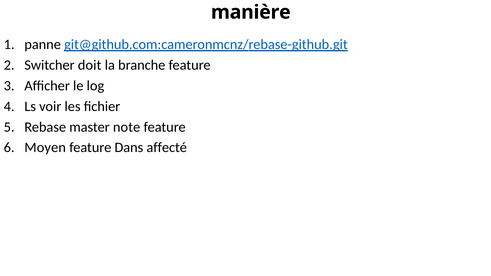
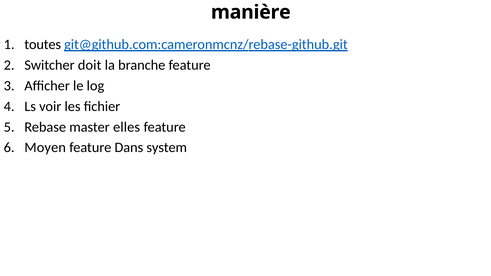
panne: panne -> toutes
note: note -> elles
affecté: affecté -> system
